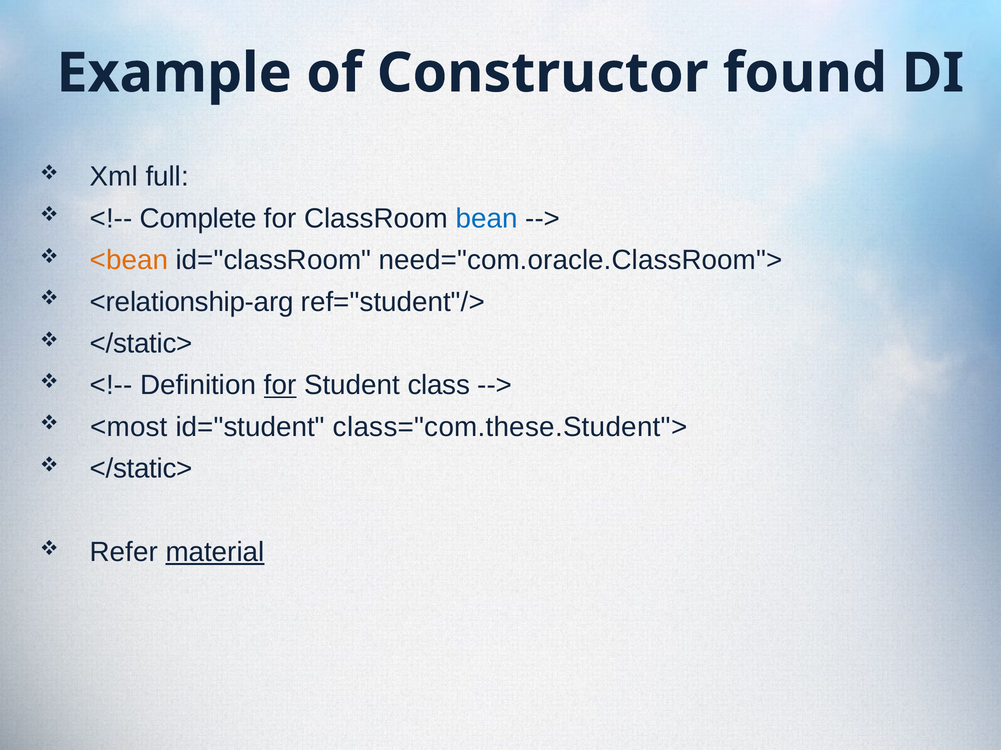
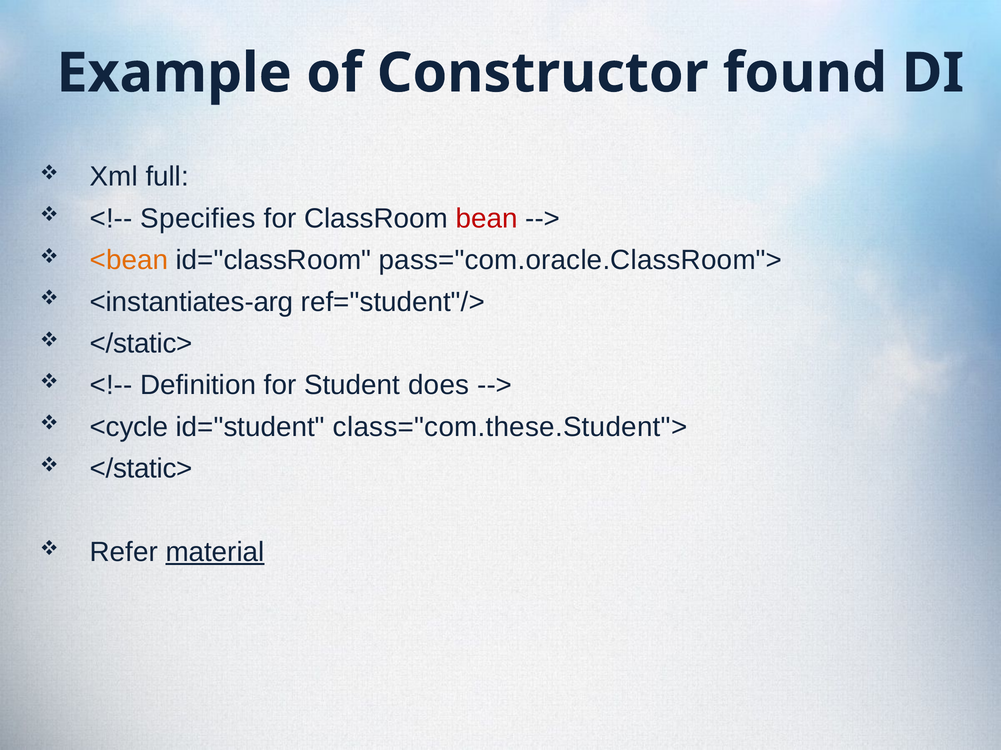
Complete: Complete -> Specifies
bean colour: blue -> red
need="com.oracle.ClassRoom">: need="com.oracle.ClassRoom"> -> pass="com.oracle.ClassRoom">
<relationship-arg: <relationship-arg -> <instantiates-arg
for at (280, 386) underline: present -> none
class: class -> does
<most: <most -> <cycle
